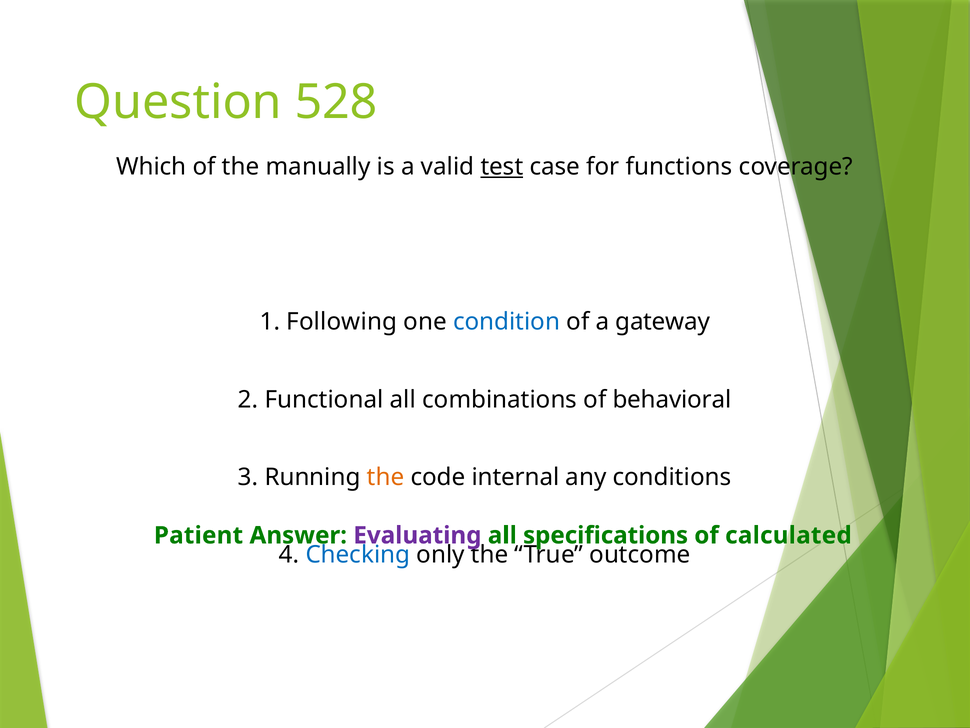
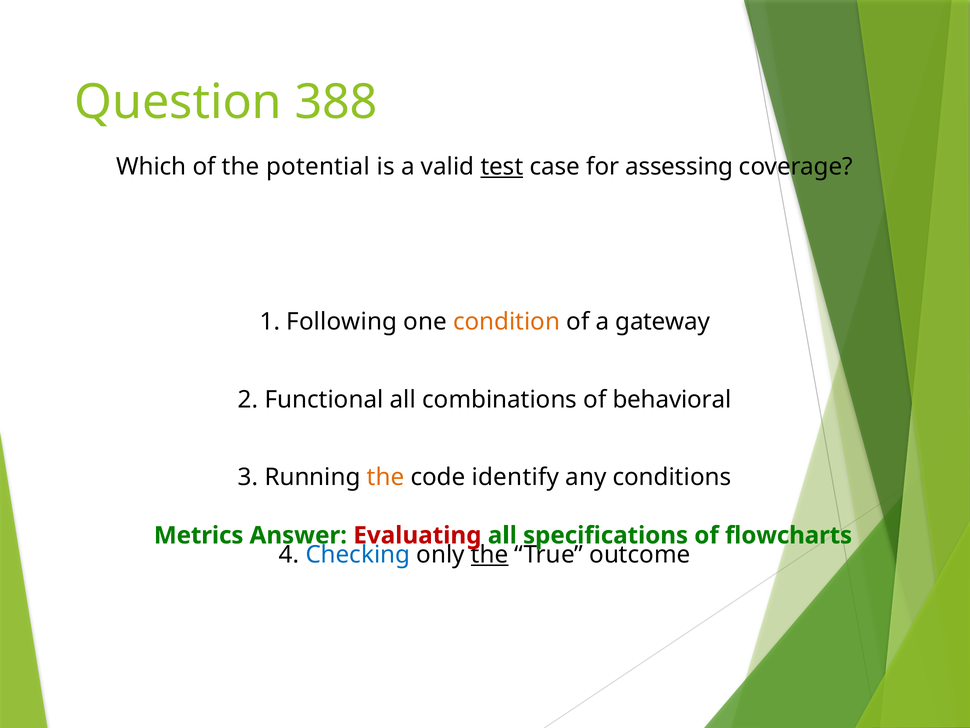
528: 528 -> 388
manually: manually -> potential
functions: functions -> assessing
condition colour: blue -> orange
internal: internal -> identify
Patient: Patient -> Metrics
Evaluating colour: purple -> red
calculated: calculated -> flowcharts
the at (490, 554) underline: none -> present
